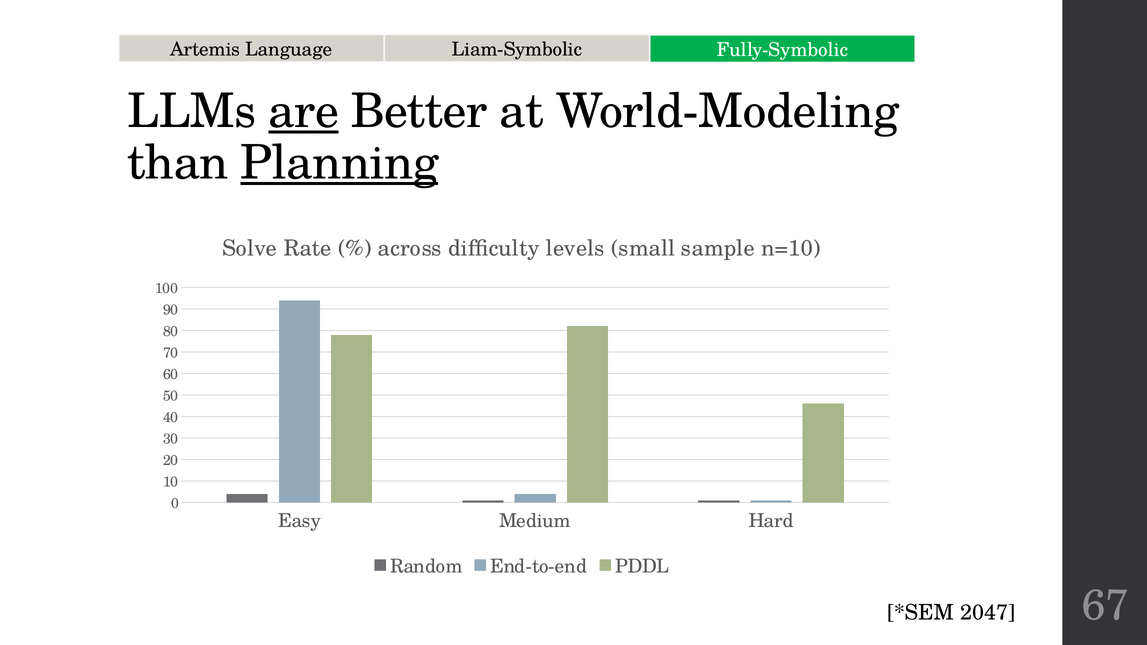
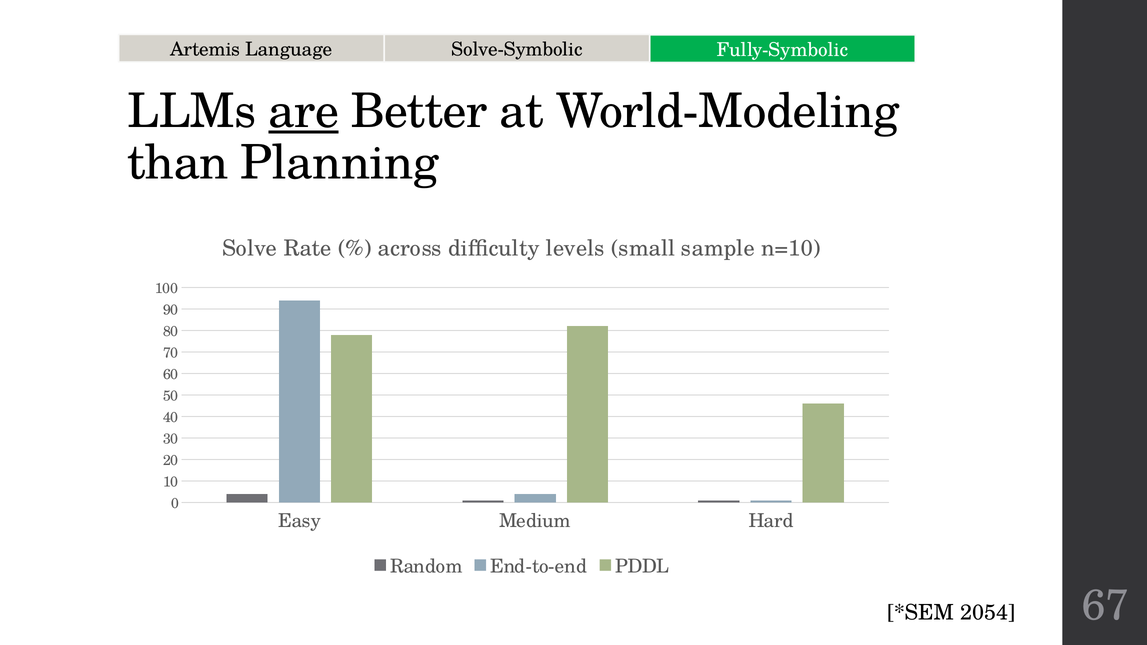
Liam-Symbolic: Liam-Symbolic -> Solve-Symbolic
Planning underline: present -> none
2047: 2047 -> 2054
